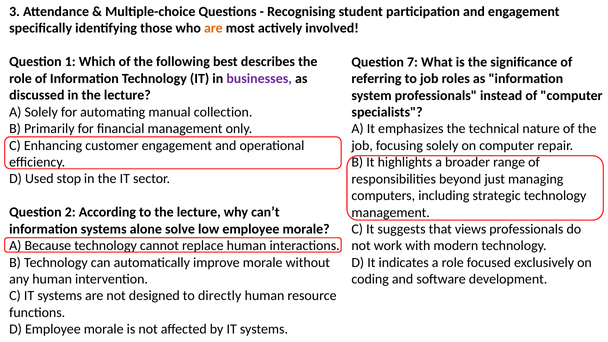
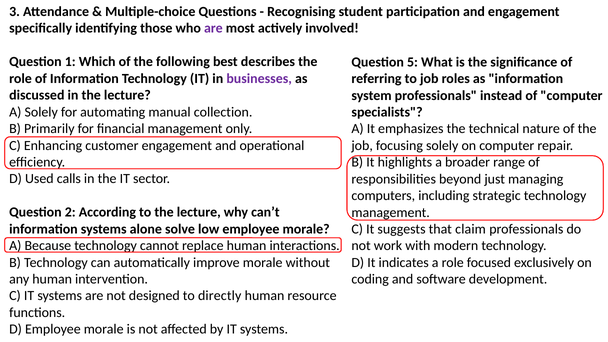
are at (213, 28) colour: orange -> purple
7: 7 -> 5
stop: stop -> calls
views: views -> claim
